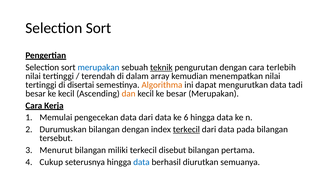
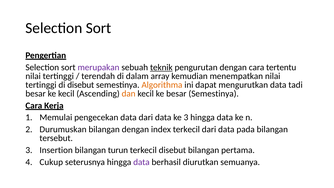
merupakan at (99, 67) colour: blue -> purple
terlebih: terlebih -> tertentu
di disertai: disertai -> disebut
besar Merupakan: Merupakan -> Semestinya
ke 6: 6 -> 3
terkecil at (186, 129) underline: present -> none
Menurut: Menurut -> Insertion
miliki: miliki -> turun
data at (141, 162) colour: blue -> purple
